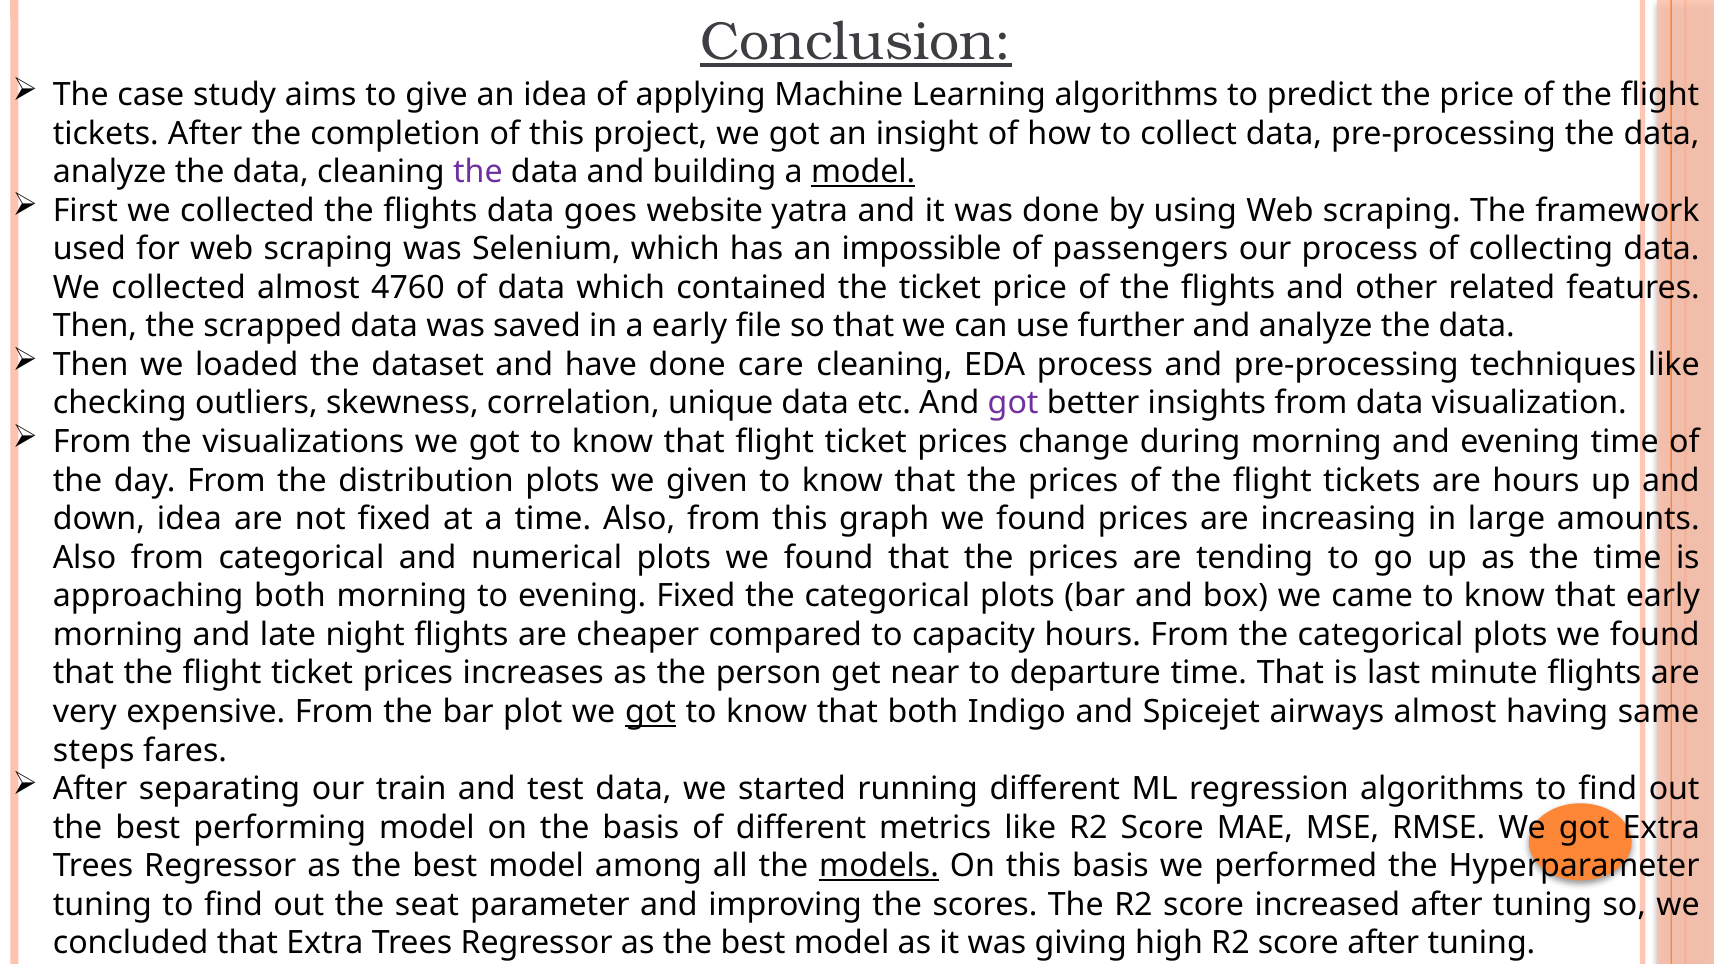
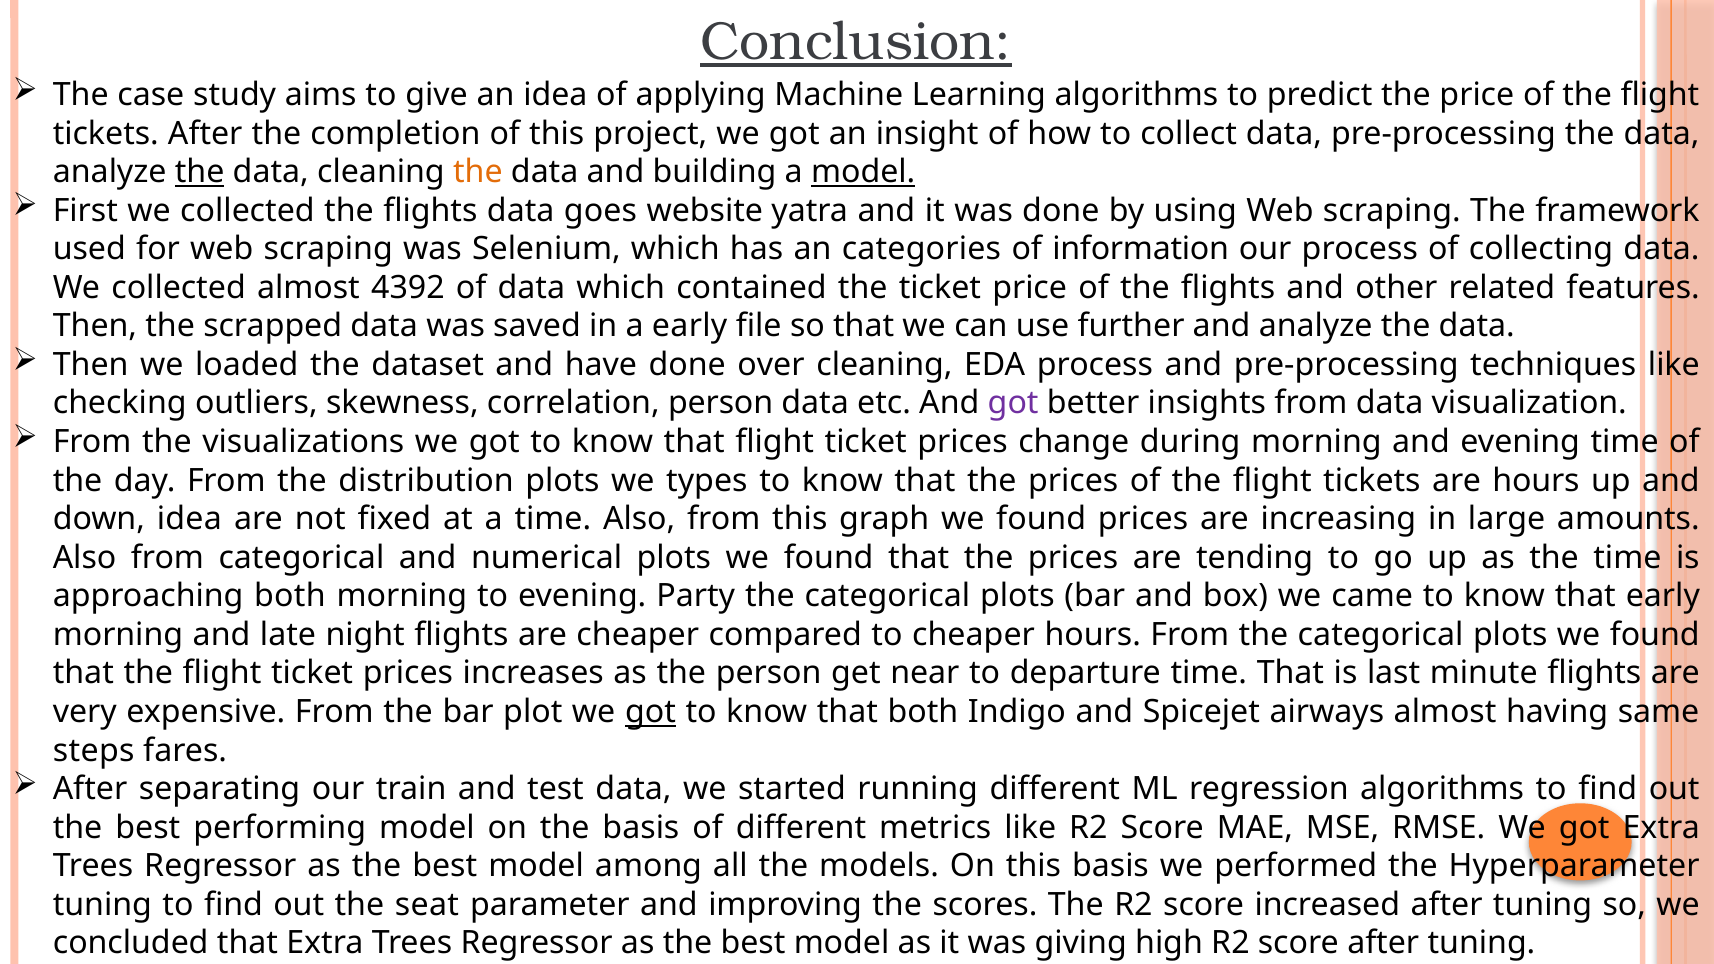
the at (200, 172) underline: none -> present
the at (478, 172) colour: purple -> orange
impossible: impossible -> categories
passengers: passengers -> information
4760: 4760 -> 4392
care: care -> over
correlation unique: unique -> person
given: given -> types
evening Fixed: Fixed -> Party
to capacity: capacity -> cheaper
models underline: present -> none
